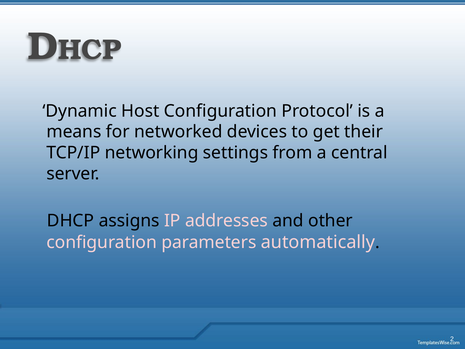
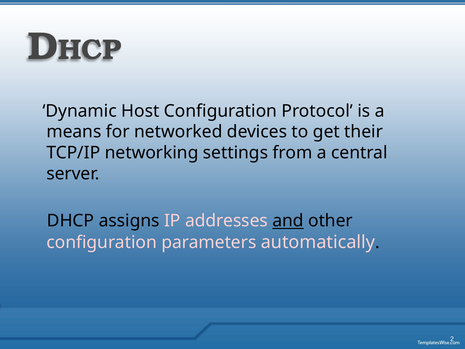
and underline: none -> present
